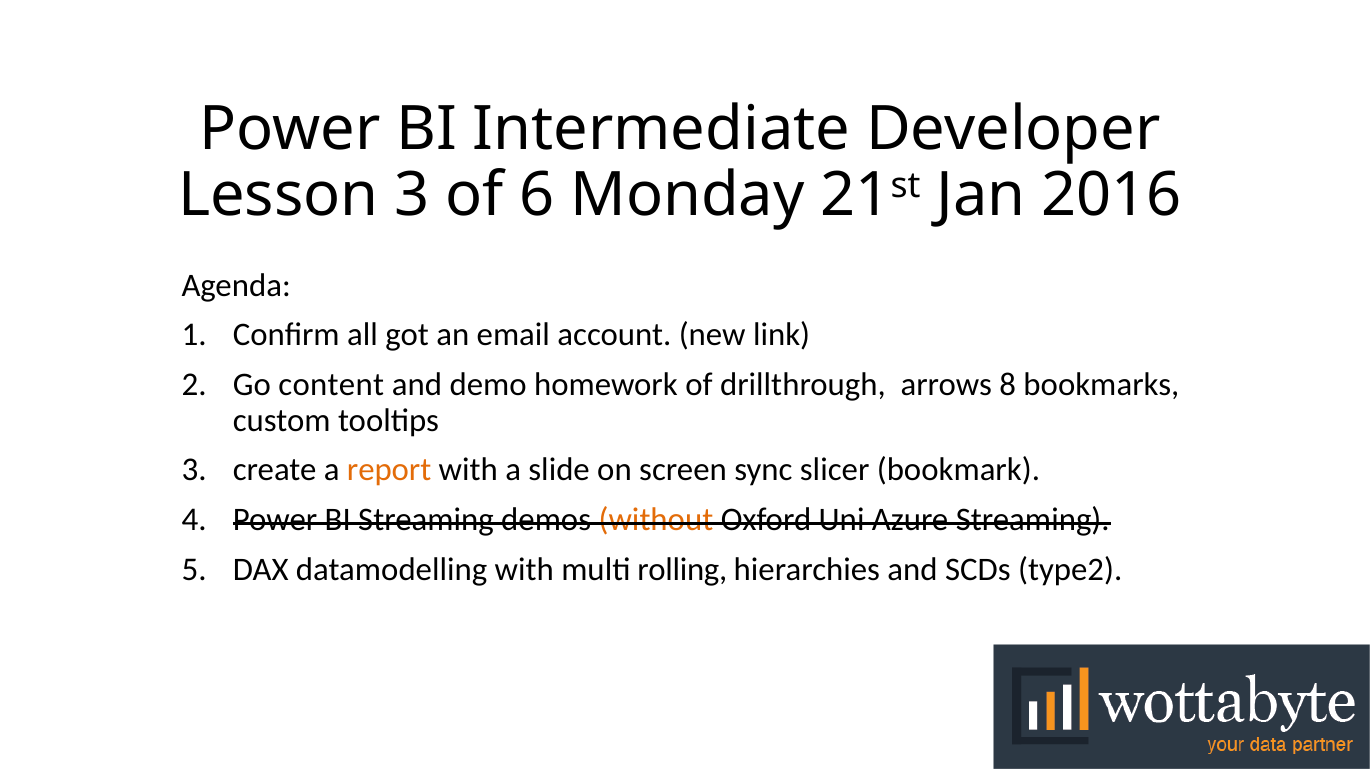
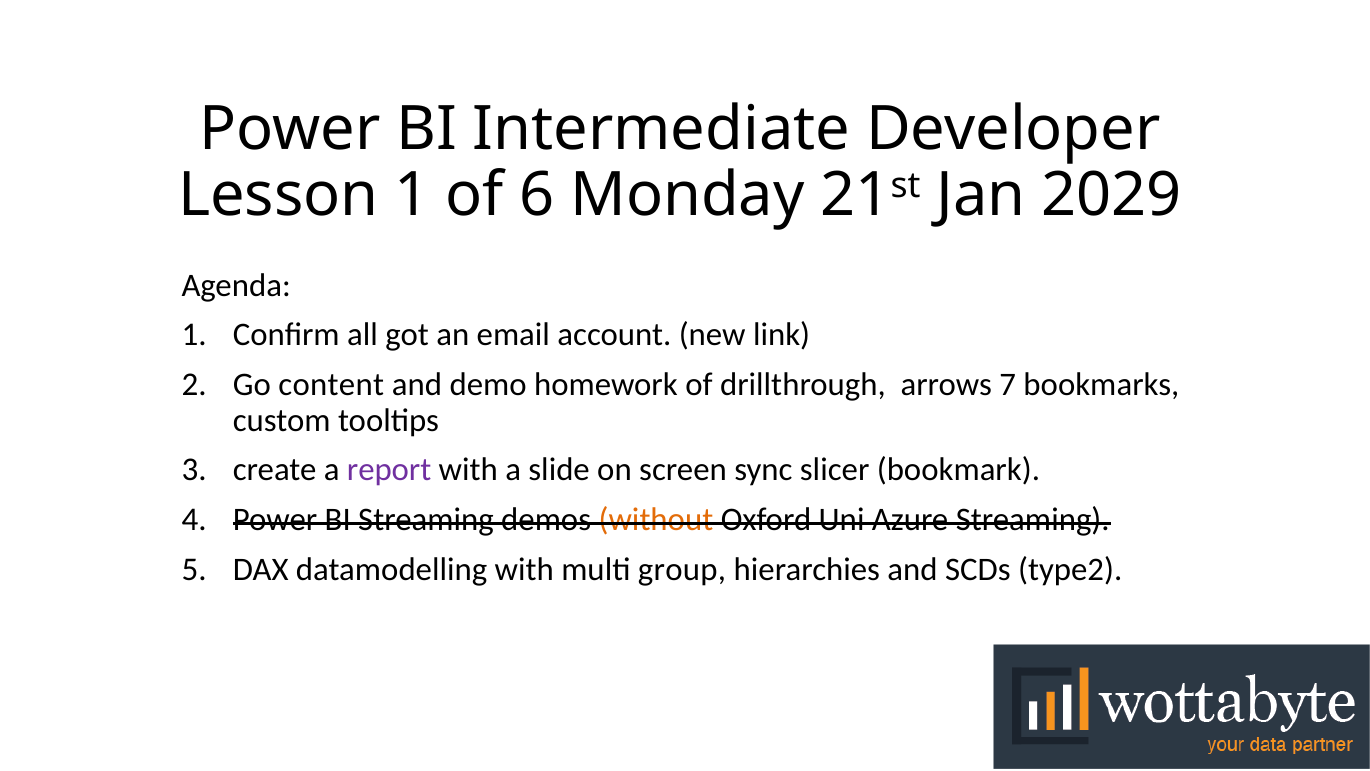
Lesson 3: 3 -> 1
2016: 2016 -> 2029
8: 8 -> 7
report colour: orange -> purple
rolling: rolling -> group
